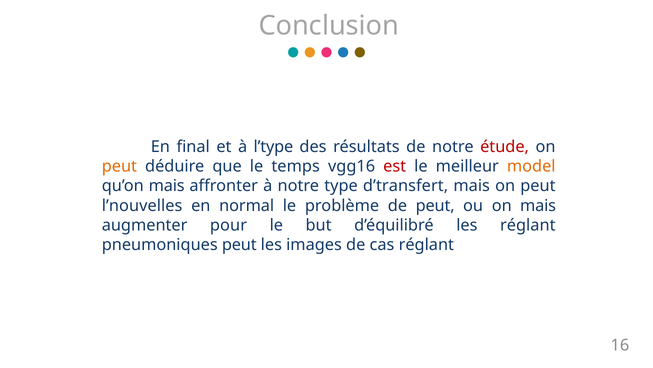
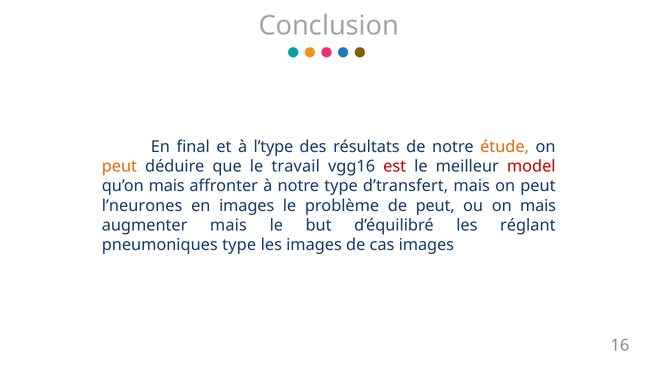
étude colour: red -> orange
temps: temps -> travail
model colour: orange -> red
l’nouvelles: l’nouvelles -> l’neurones
en normal: normal -> images
augmenter pour: pour -> mais
pneumoniques peut: peut -> type
cas réglant: réglant -> images
